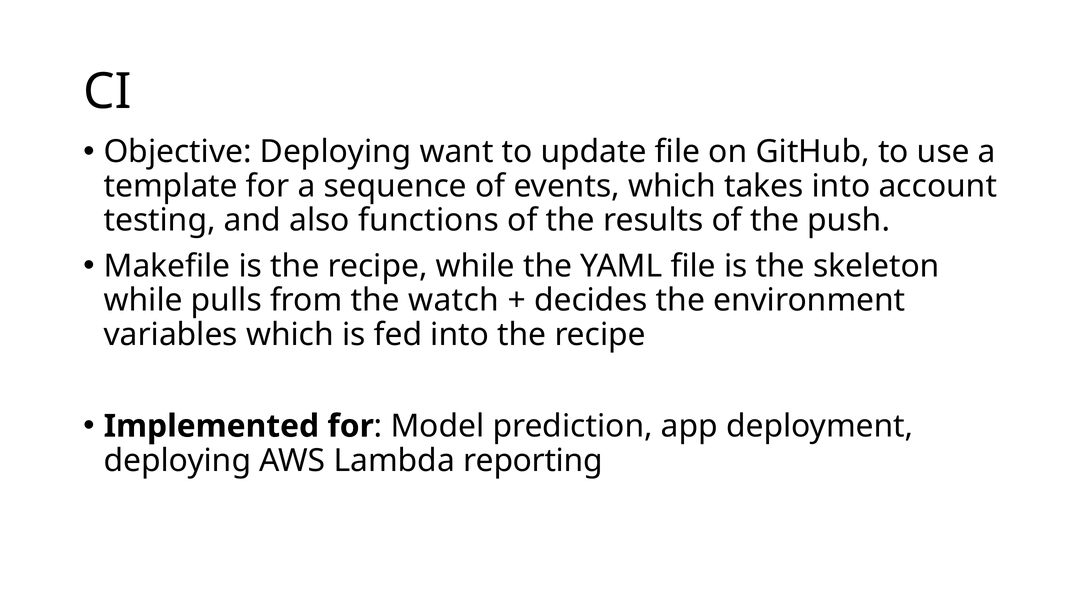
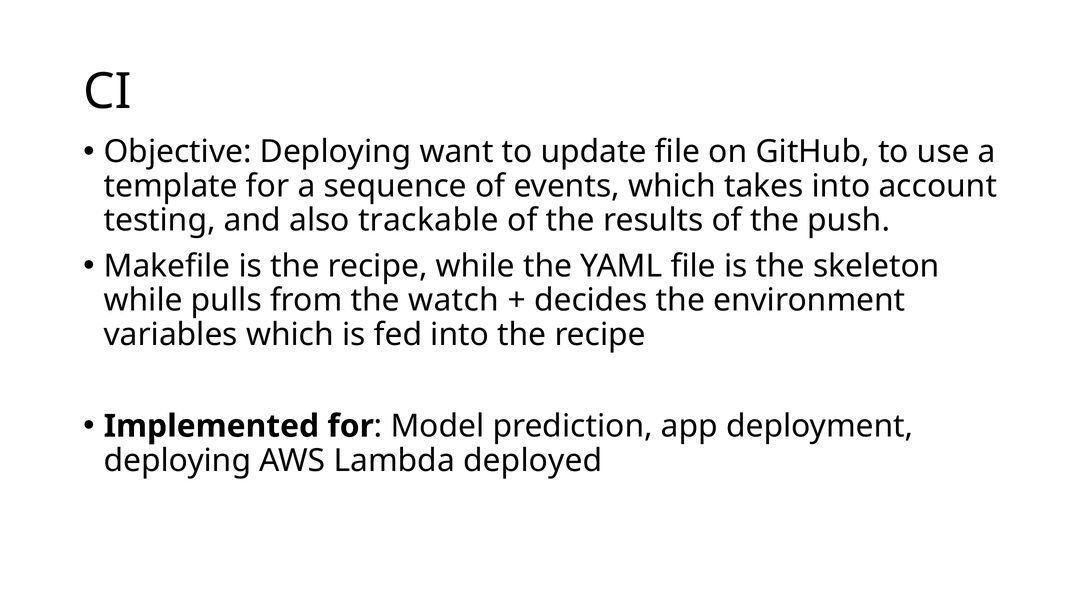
functions: functions -> trackable
reporting: reporting -> deployed
